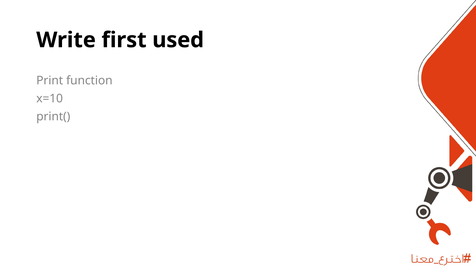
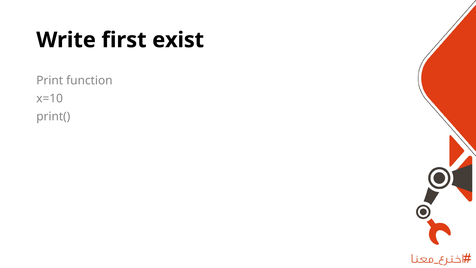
used: used -> exist
